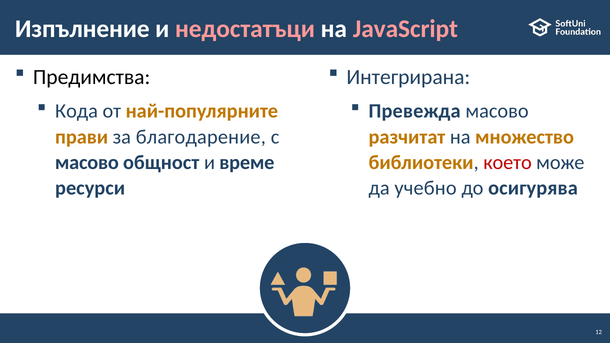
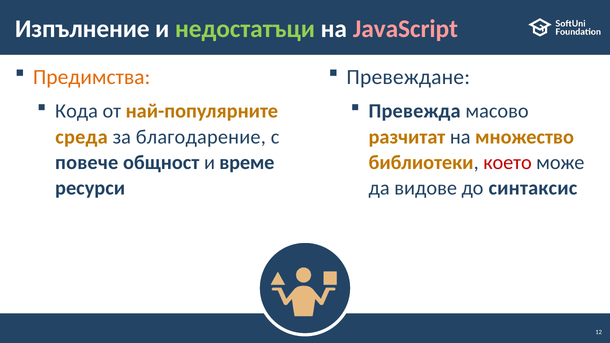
недостатъци colour: pink -> light green
Предимства colour: black -> orange
Интегрирана: Интегрирана -> Превеждане
прави: прави -> среда
масово at (87, 163): масово -> повече
учебно: учебно -> видове
осигурява: осигурява -> синтаксис
